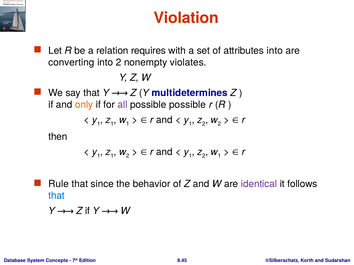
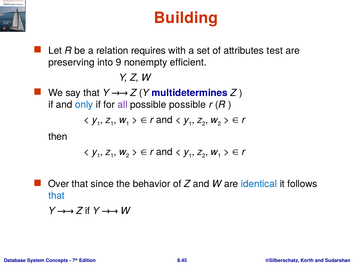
Violation: Violation -> Building
attributes into: into -> test
converting: converting -> preserving
into 2: 2 -> 9
violates: violates -> efficient
only colour: orange -> blue
Rule: Rule -> Over
identical colour: purple -> blue
